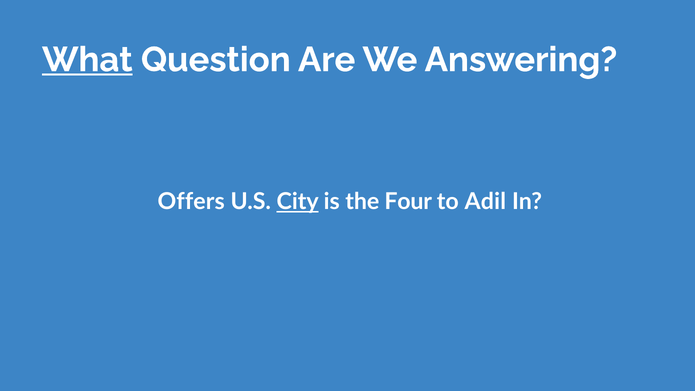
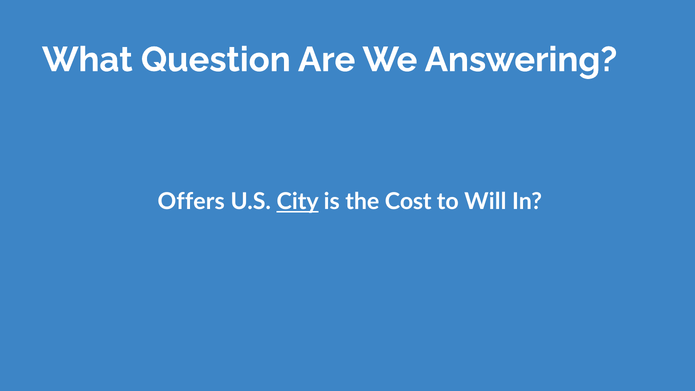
What underline: present -> none
Four: Four -> Cost
Adil: Adil -> Will
